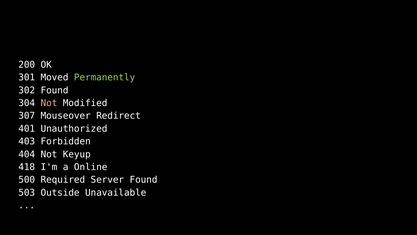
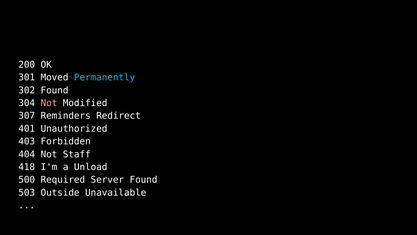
Permanently colour: light green -> light blue
Mouseover: Mouseover -> Reminders
Keyup: Keyup -> Staff
Online: Online -> Unload
